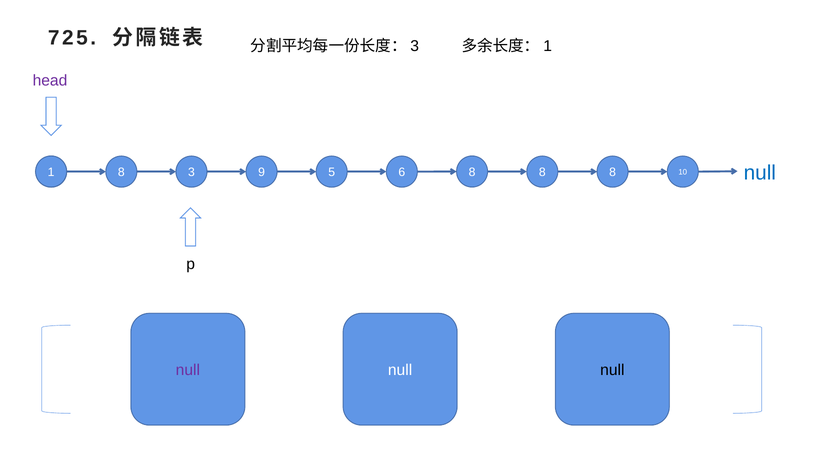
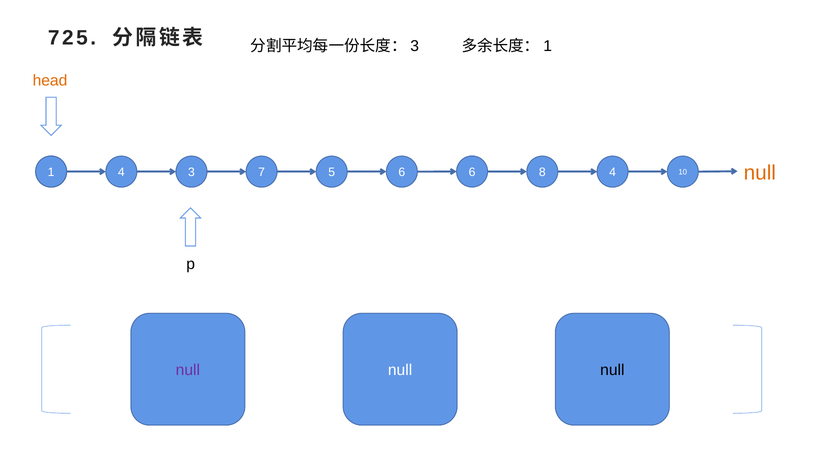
head colour: purple -> orange
8 at (121, 172): 8 -> 4
9: 9 -> 7
null at (760, 173) colour: blue -> orange
8 at (472, 172): 8 -> 6
8 at (613, 172): 8 -> 4
